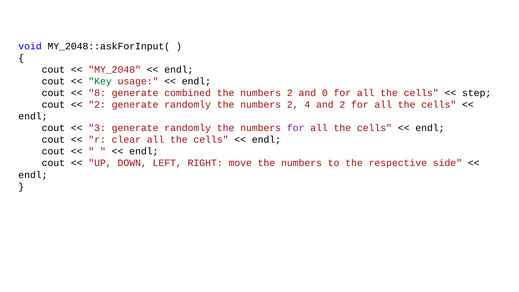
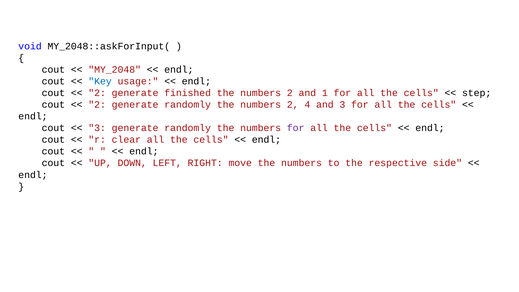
Key colour: green -> blue
8 at (97, 93): 8 -> 2
combined: combined -> finished
0: 0 -> 1
and 2: 2 -> 3
